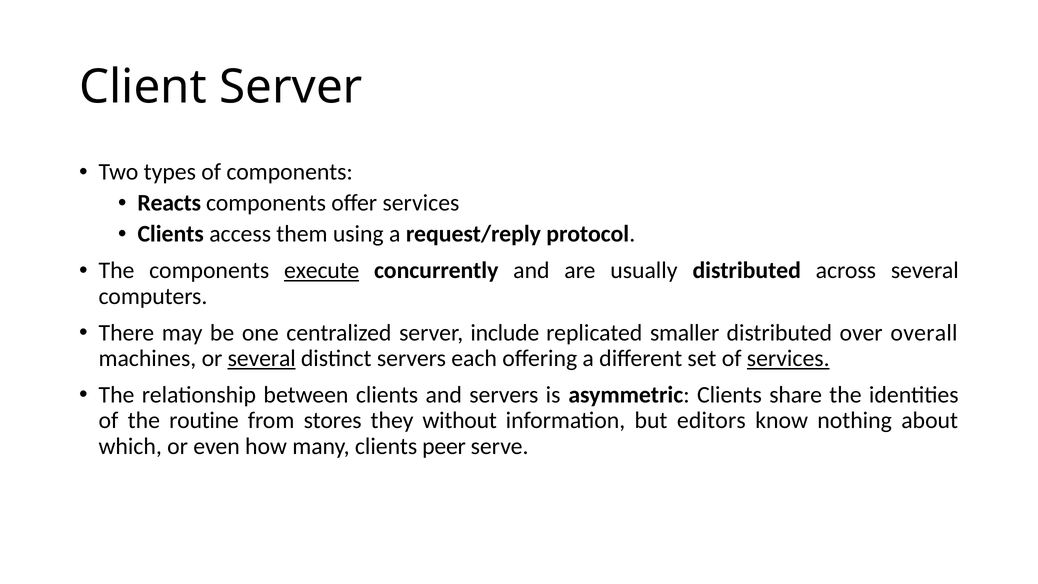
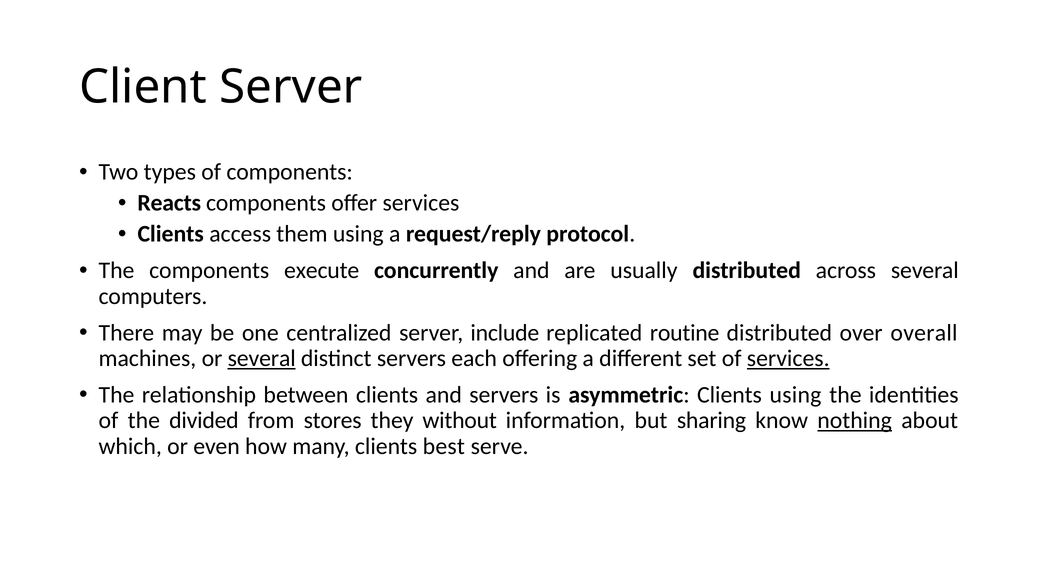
execute underline: present -> none
smaller: smaller -> routine
Clients share: share -> using
routine: routine -> divided
editors: editors -> sharing
nothing underline: none -> present
peer: peer -> best
